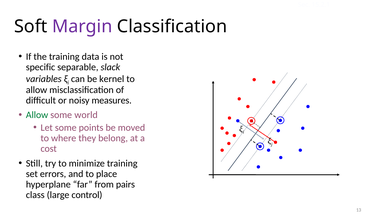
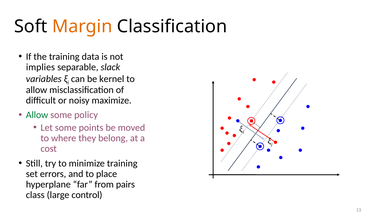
Margin colour: purple -> orange
specific: specific -> implies
measures: measures -> maximize
world: world -> policy
